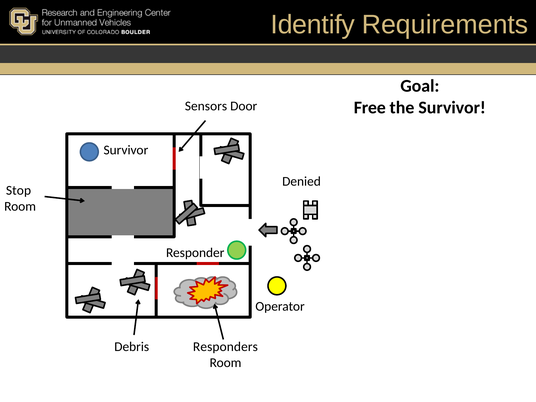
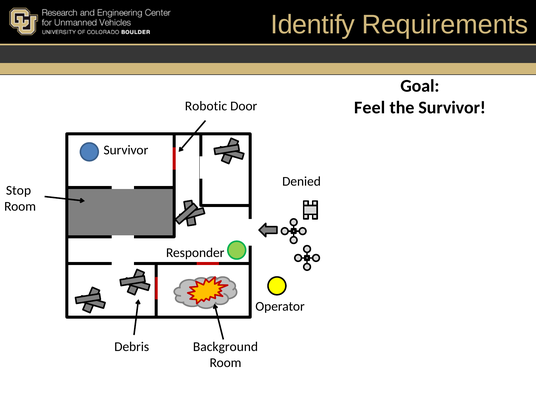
Free: Free -> Feel
Sensors: Sensors -> Robotic
Responders: Responders -> Background
